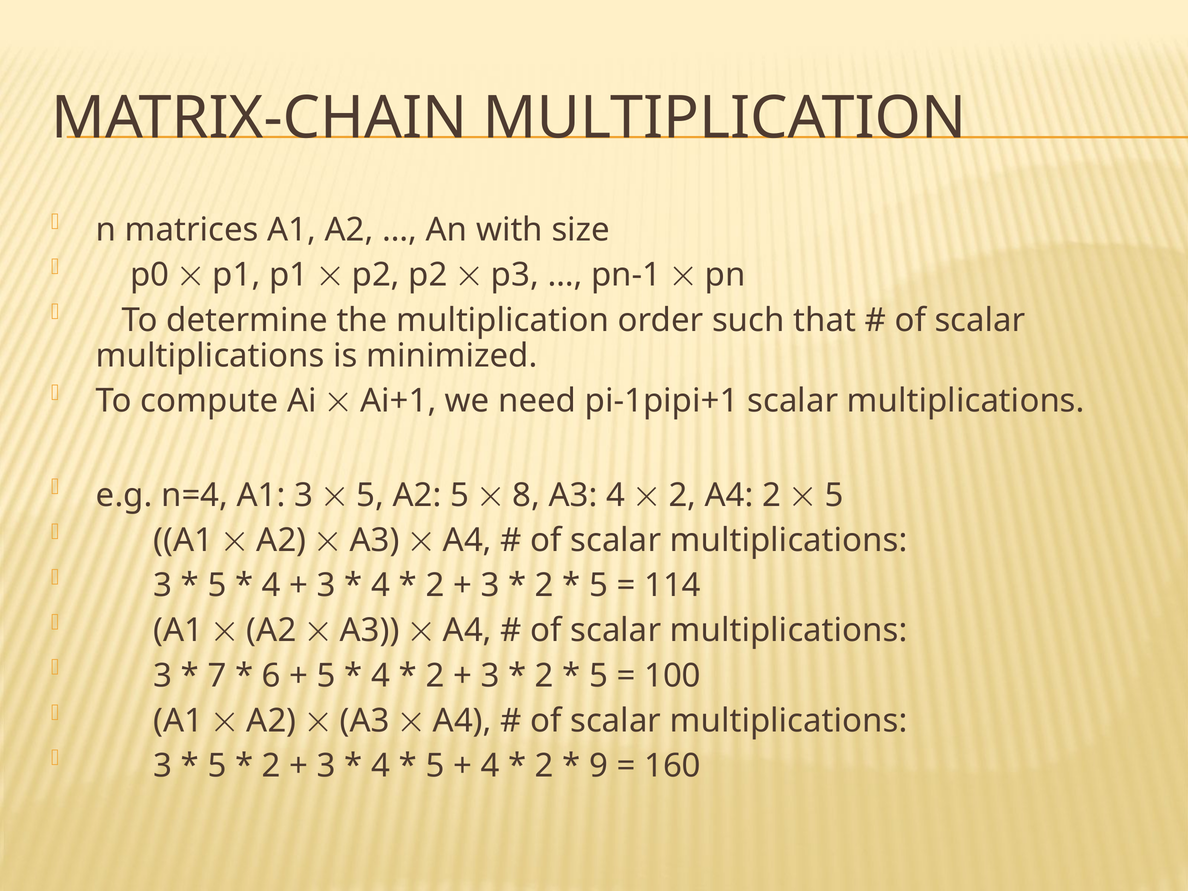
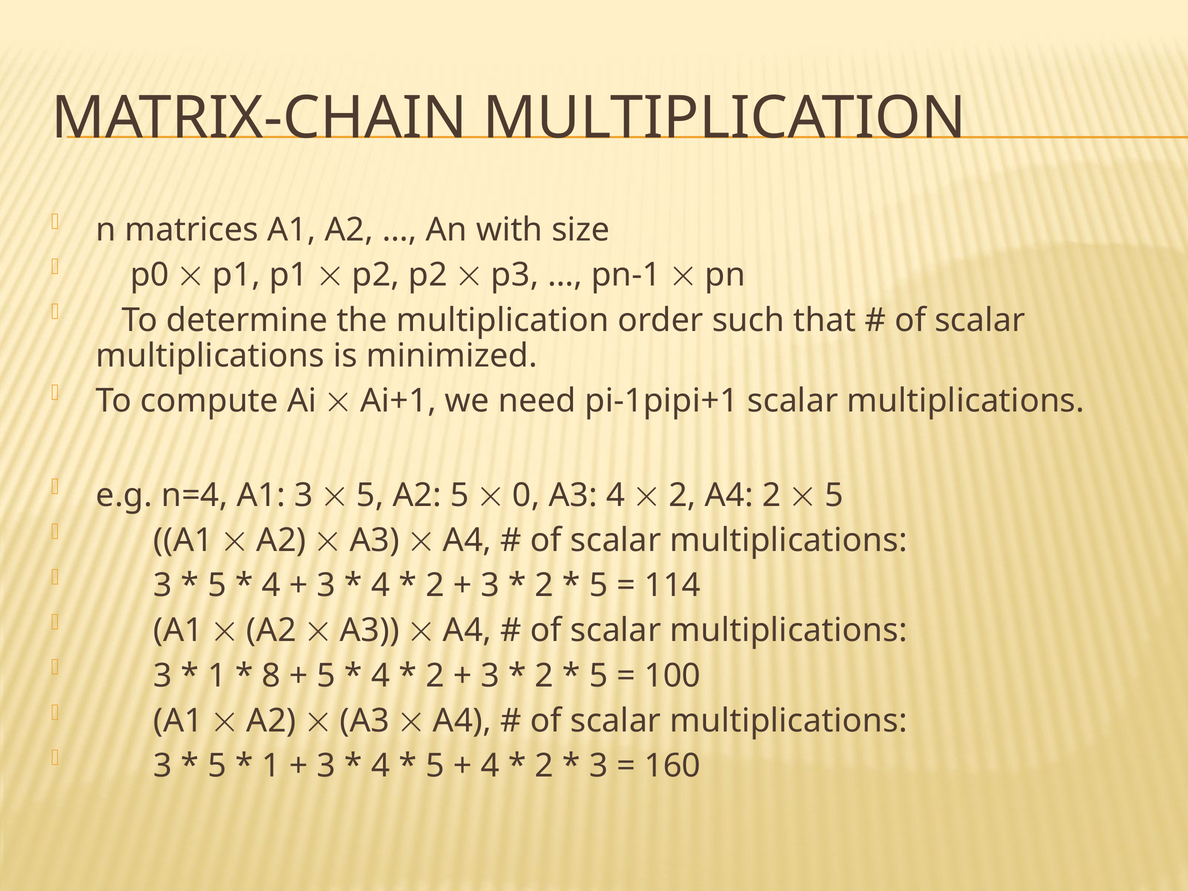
8: 8 -> 0
7 at (217, 676): 7 -> 1
6: 6 -> 8
2 at (271, 766): 2 -> 1
9 at (599, 766): 9 -> 3
